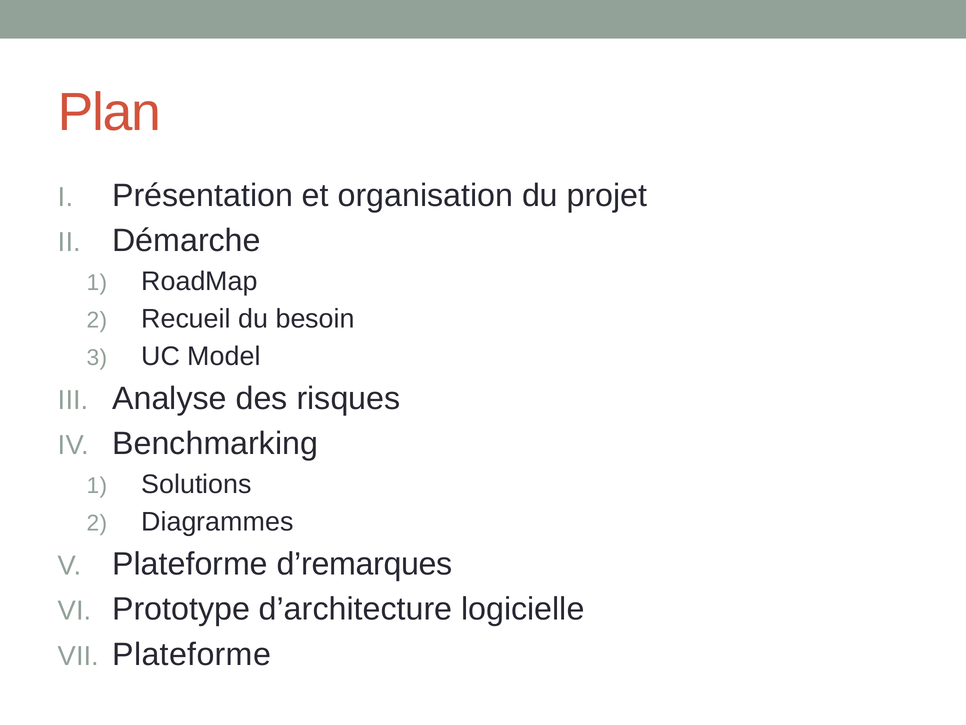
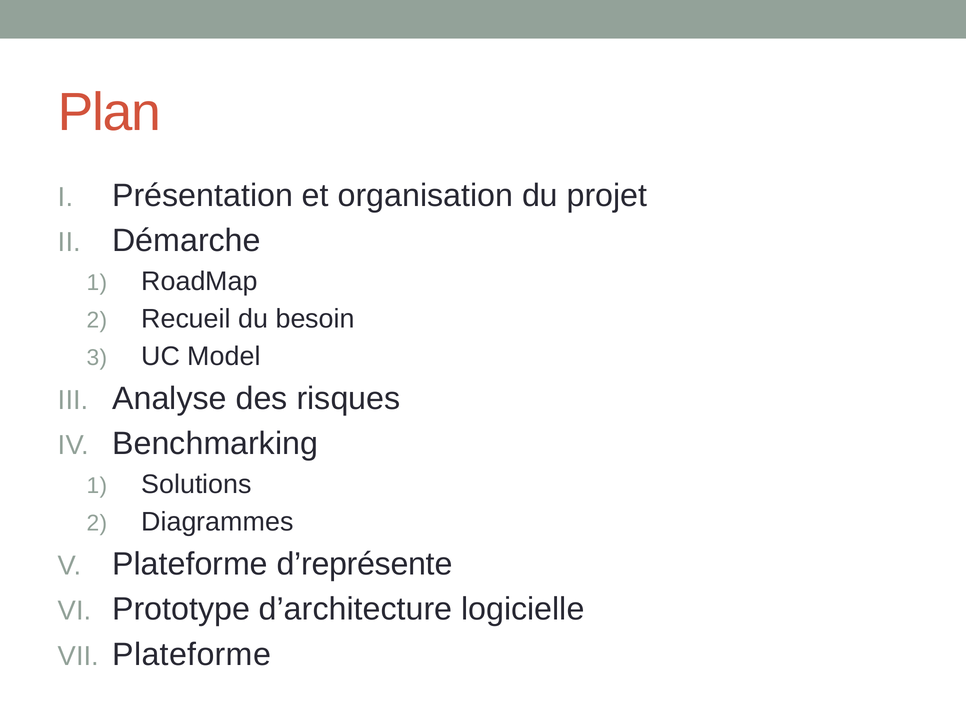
d’remarques: d’remarques -> d’représente
